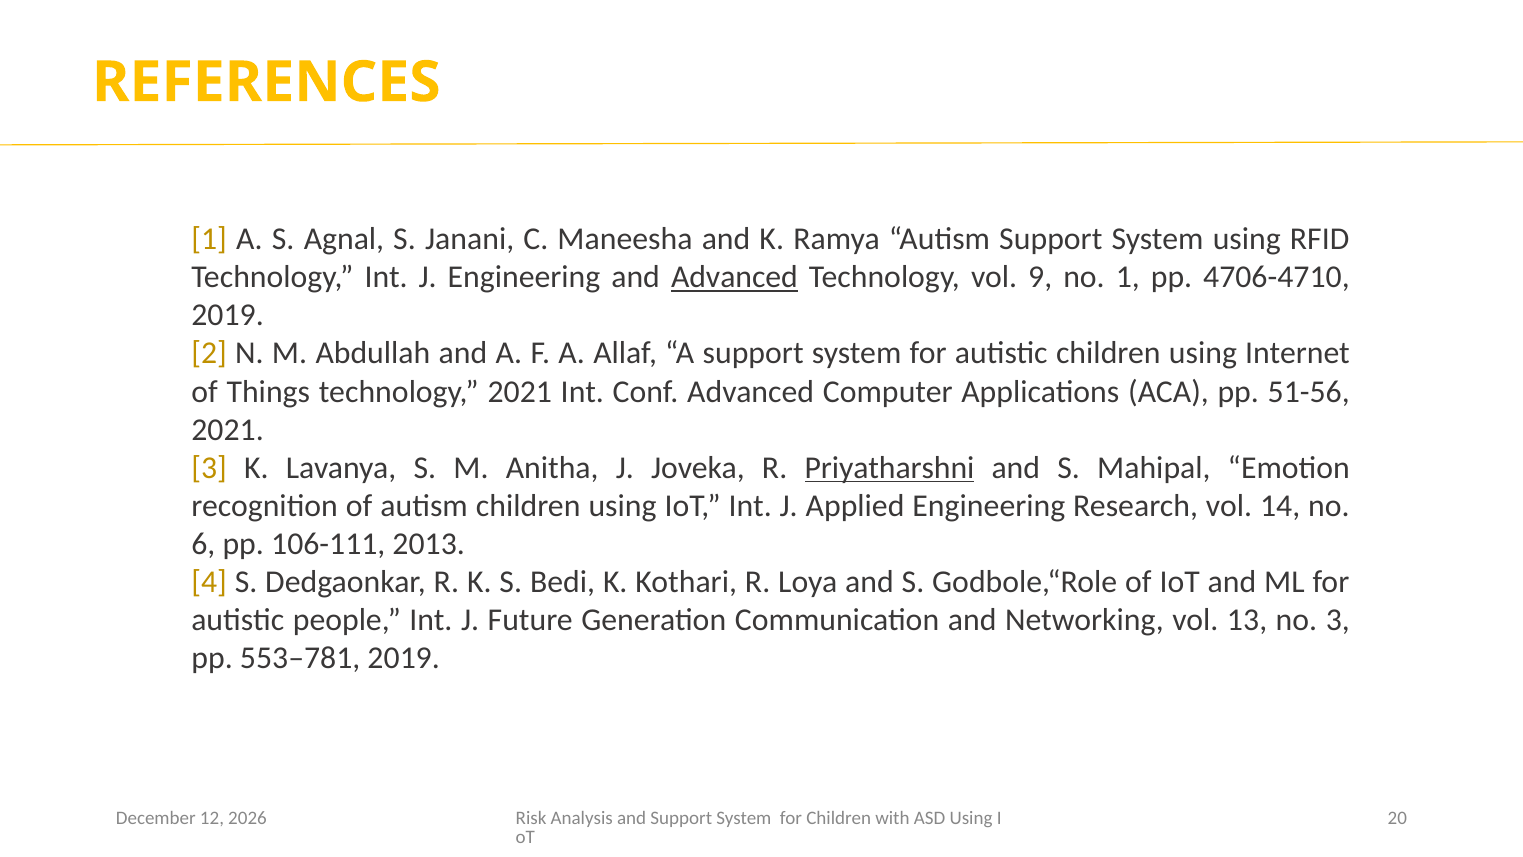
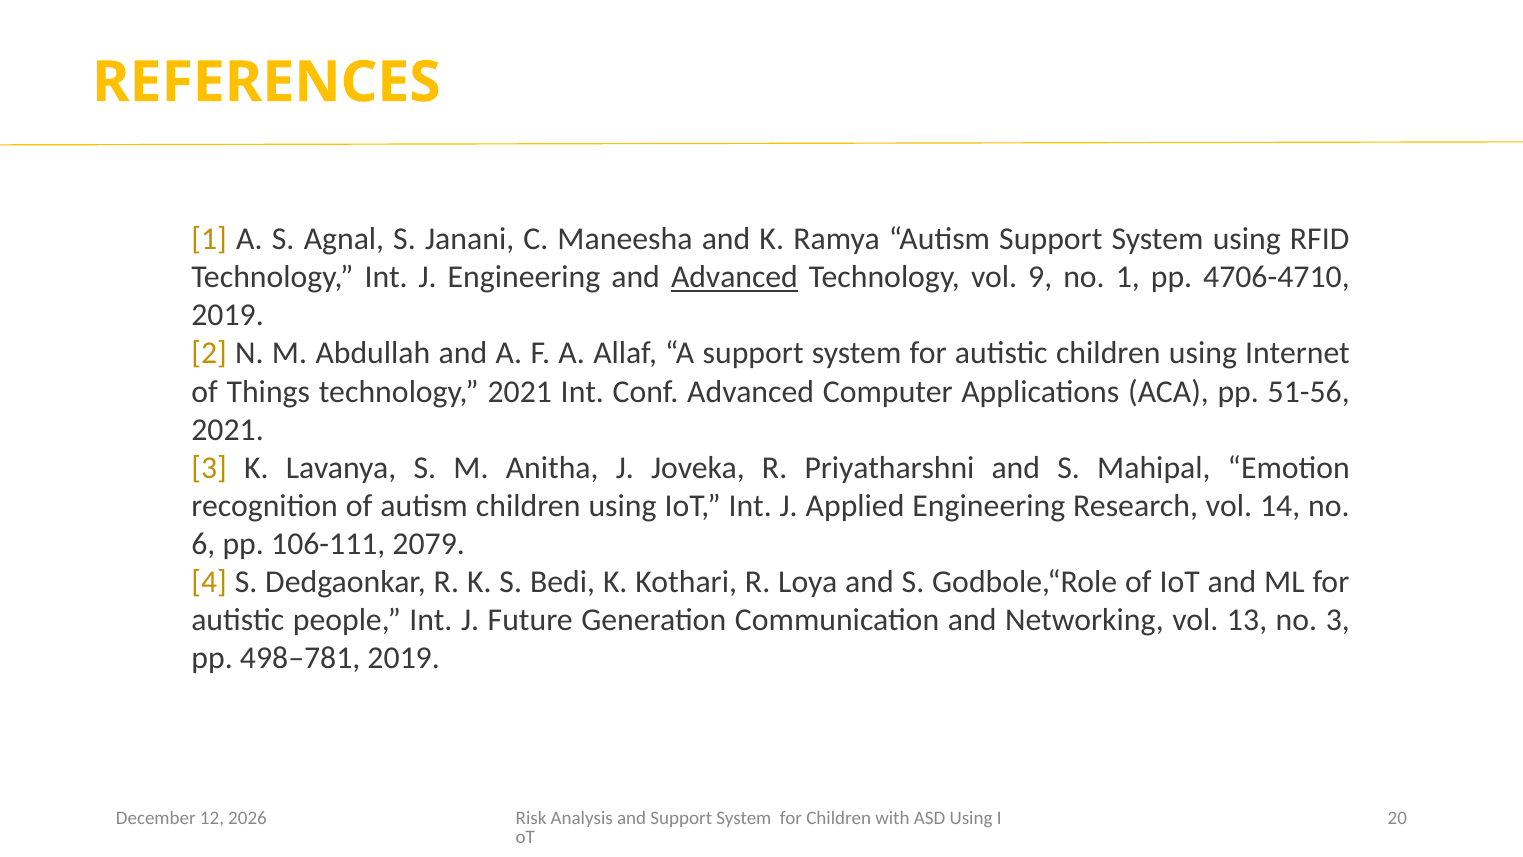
Priyatharshni underline: present -> none
2013: 2013 -> 2079
553–781: 553–781 -> 498–781
